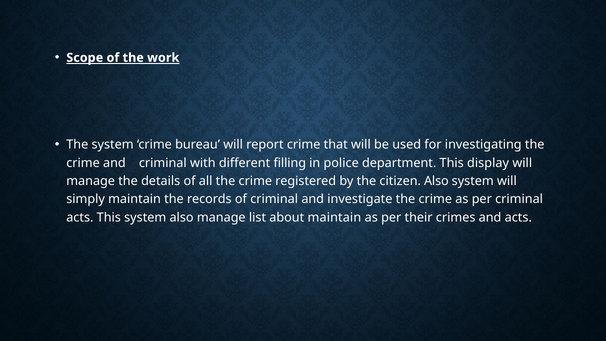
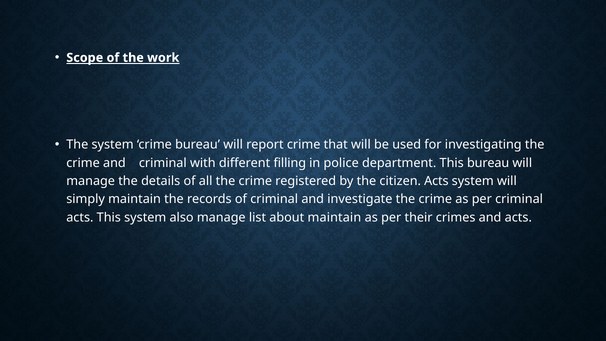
This display: display -> bureau
citizen Also: Also -> Acts
